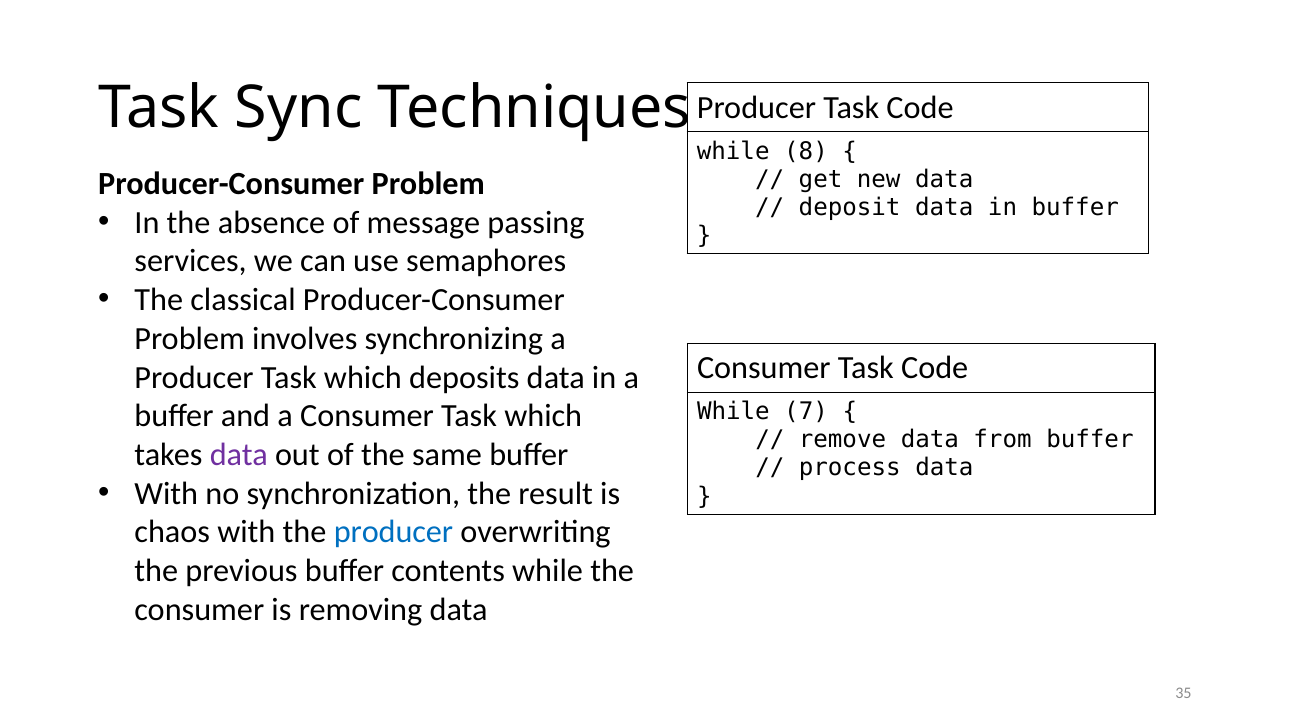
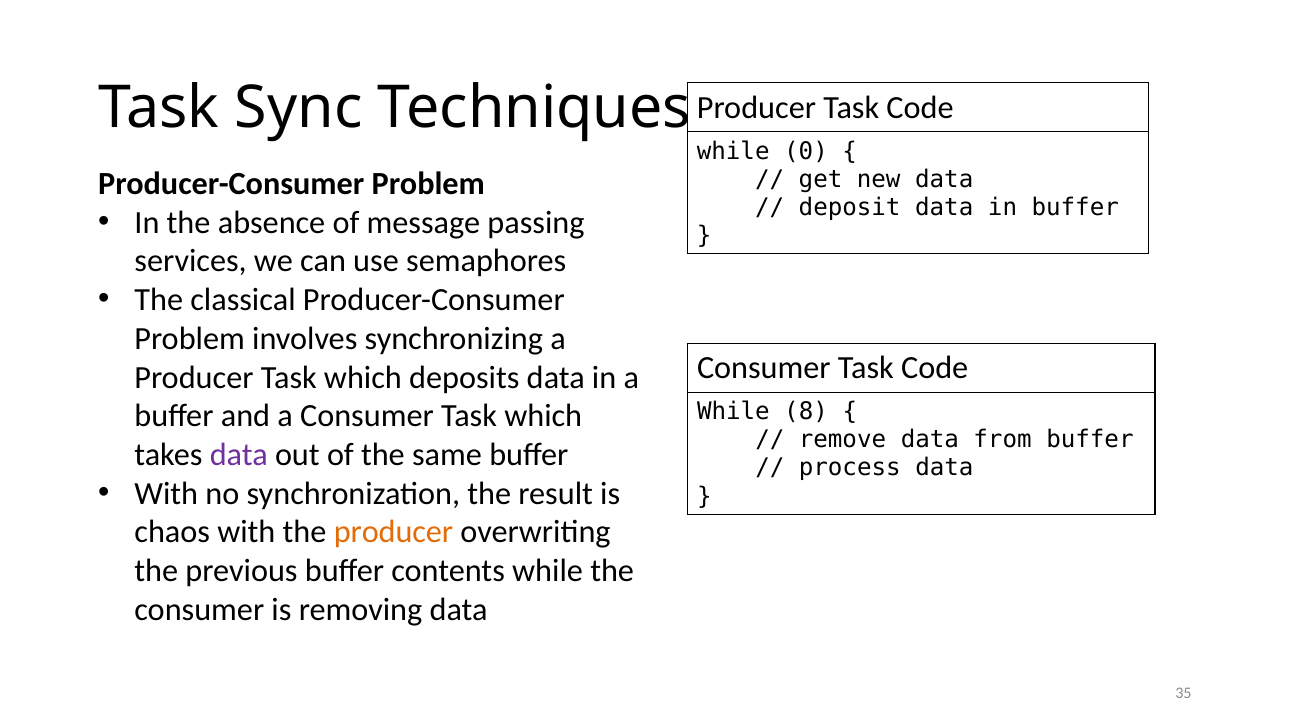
8: 8 -> 0
7: 7 -> 8
producer at (393, 532) colour: blue -> orange
